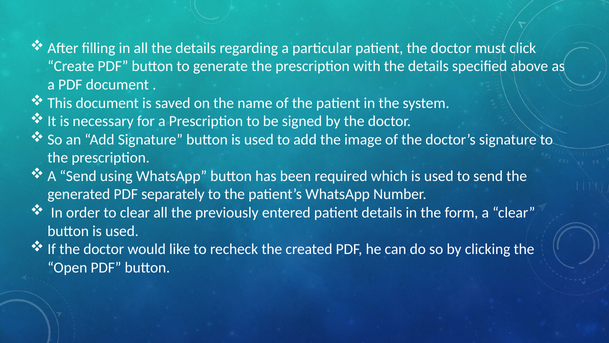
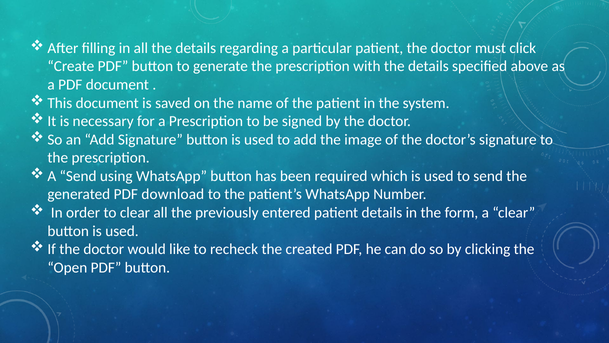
separately: separately -> download
